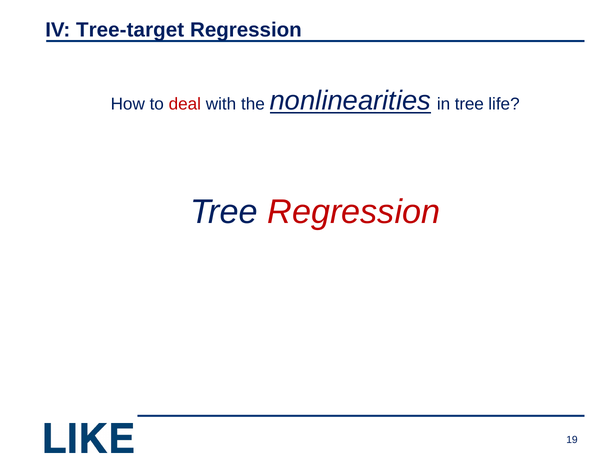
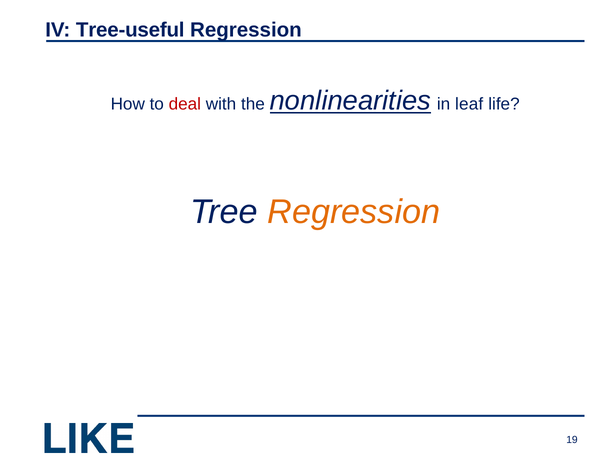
Tree-target: Tree-target -> Tree-useful
in tree: tree -> leaf
Regression at (354, 212) colour: red -> orange
